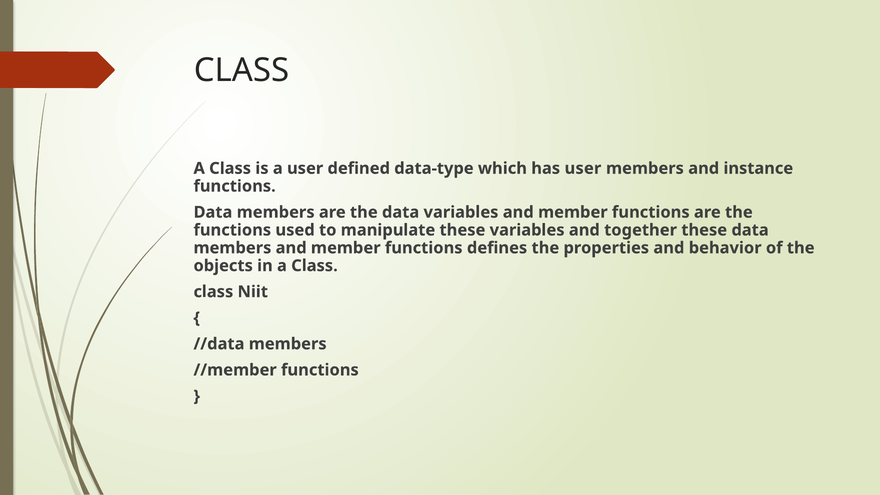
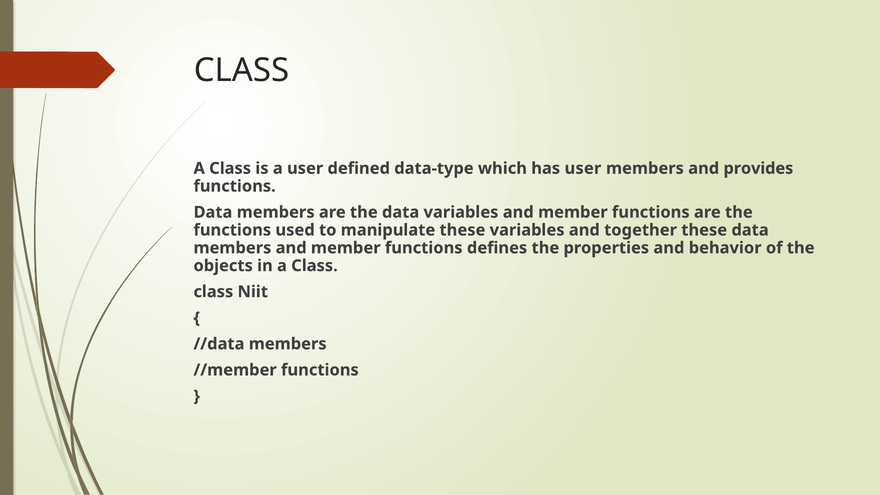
instance: instance -> provides
